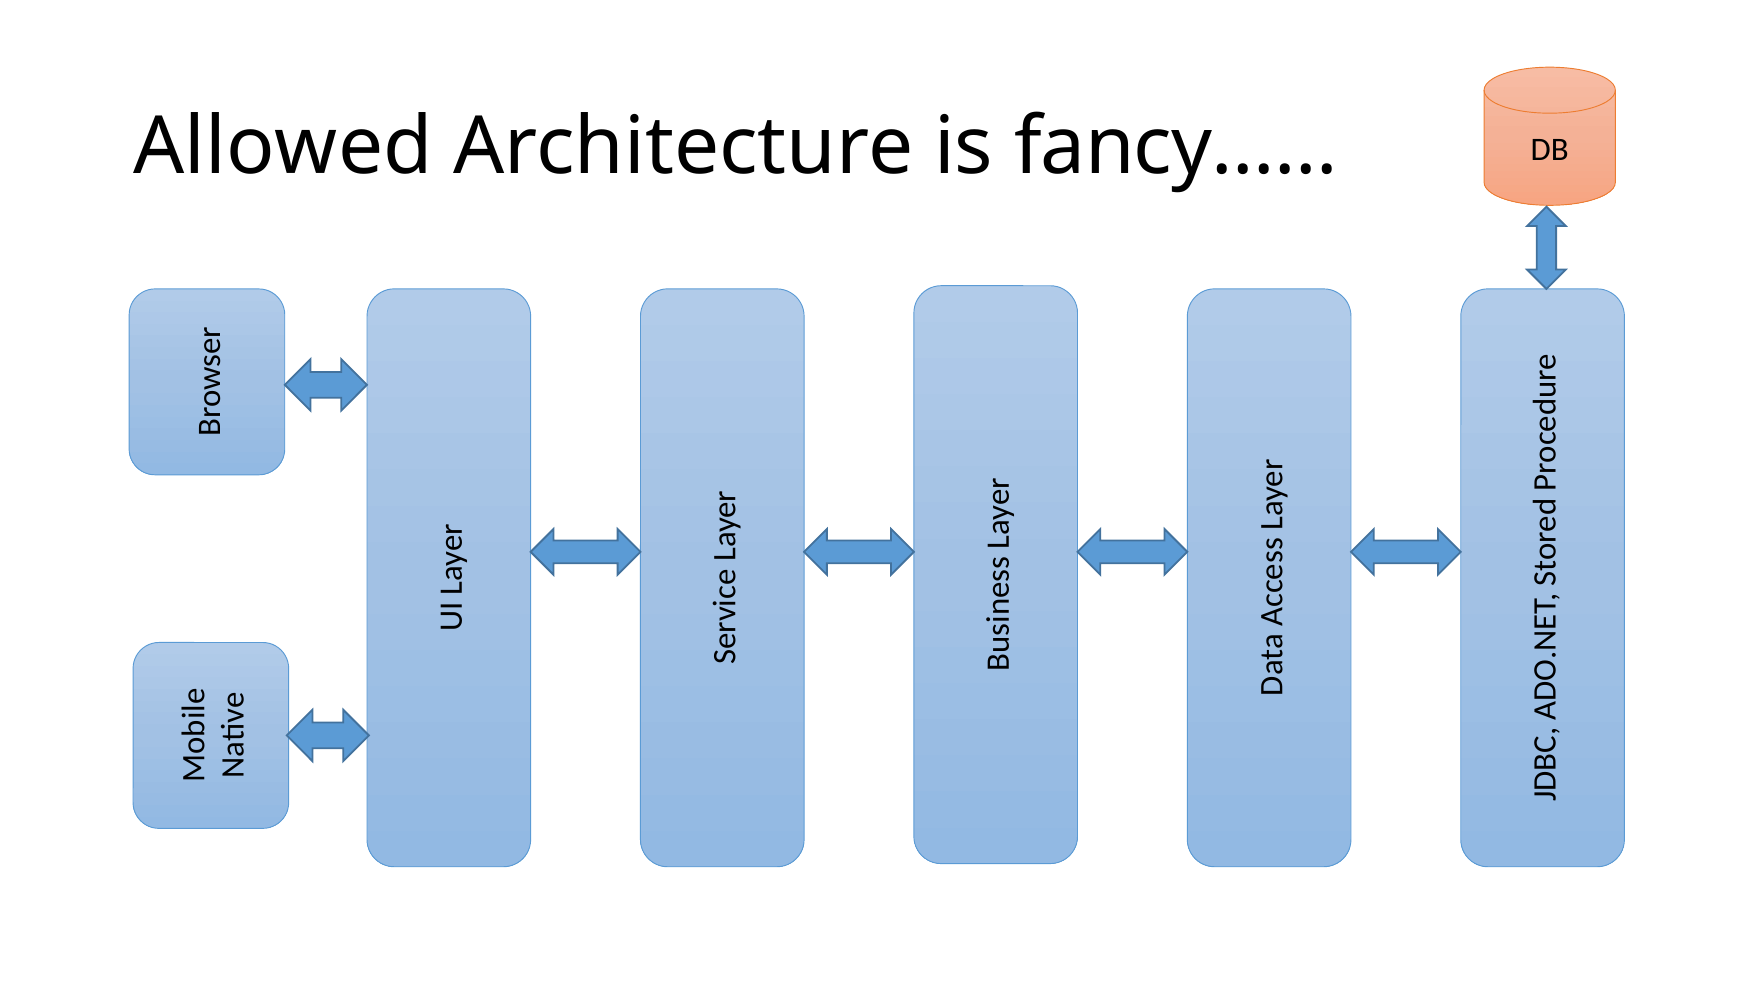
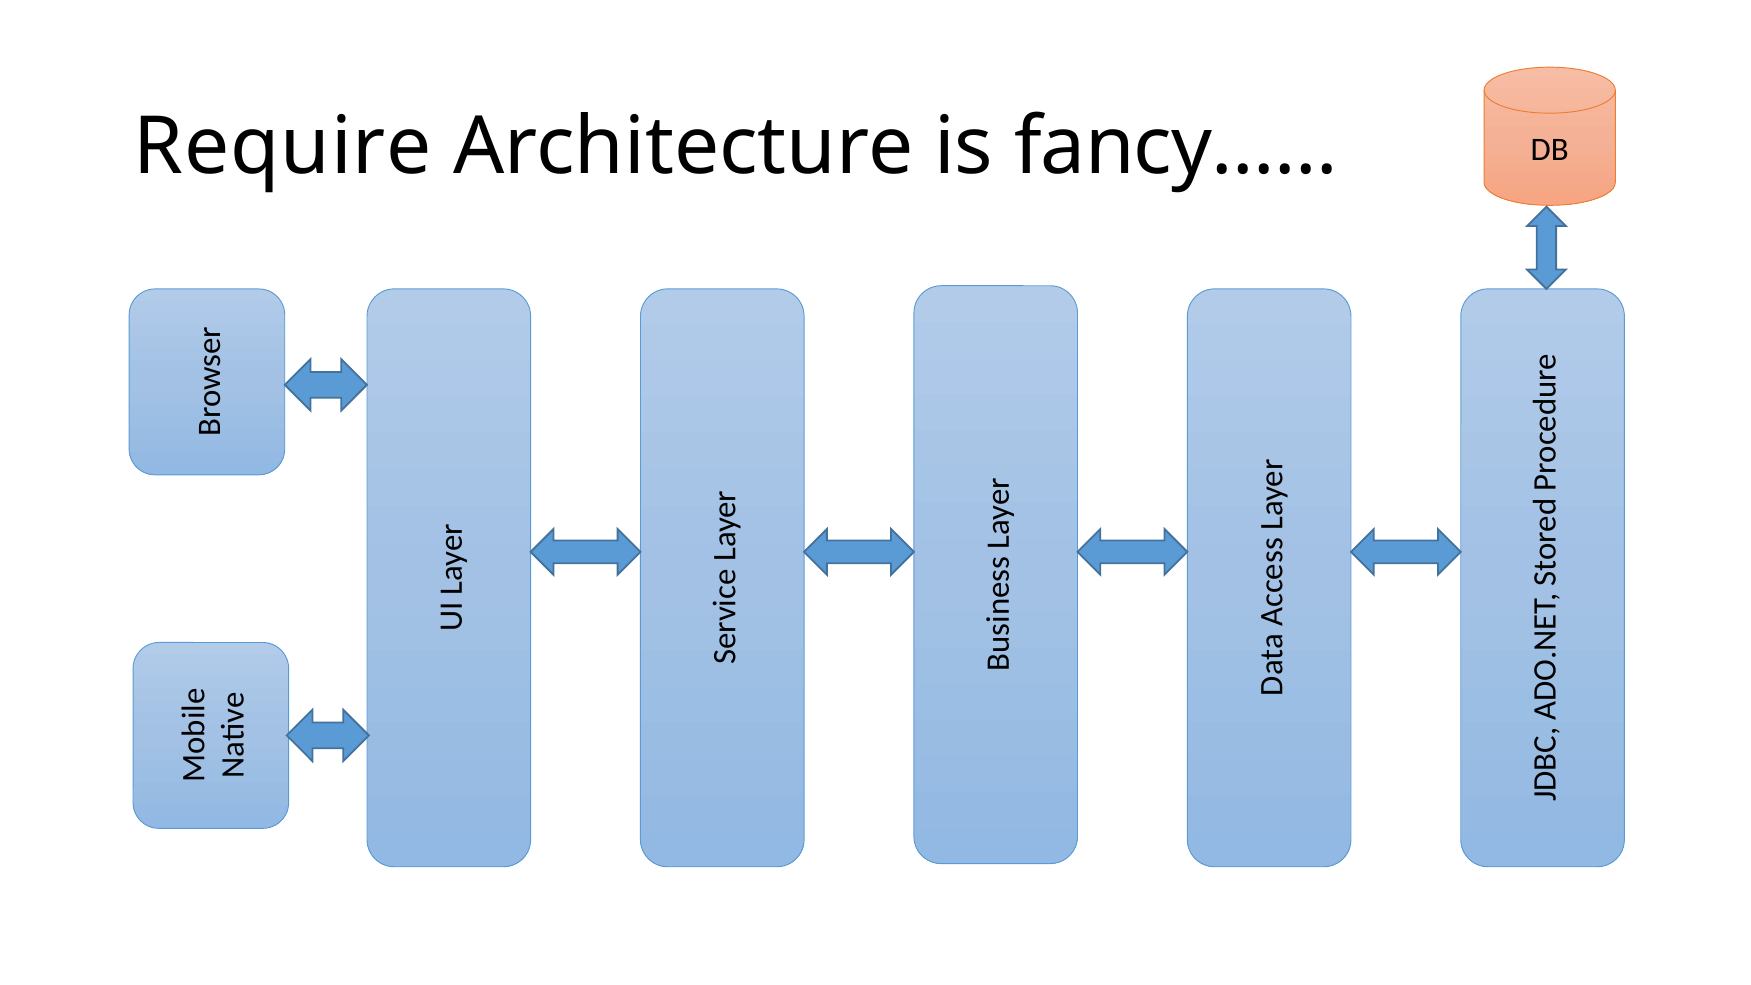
Allowed: Allowed -> Require
